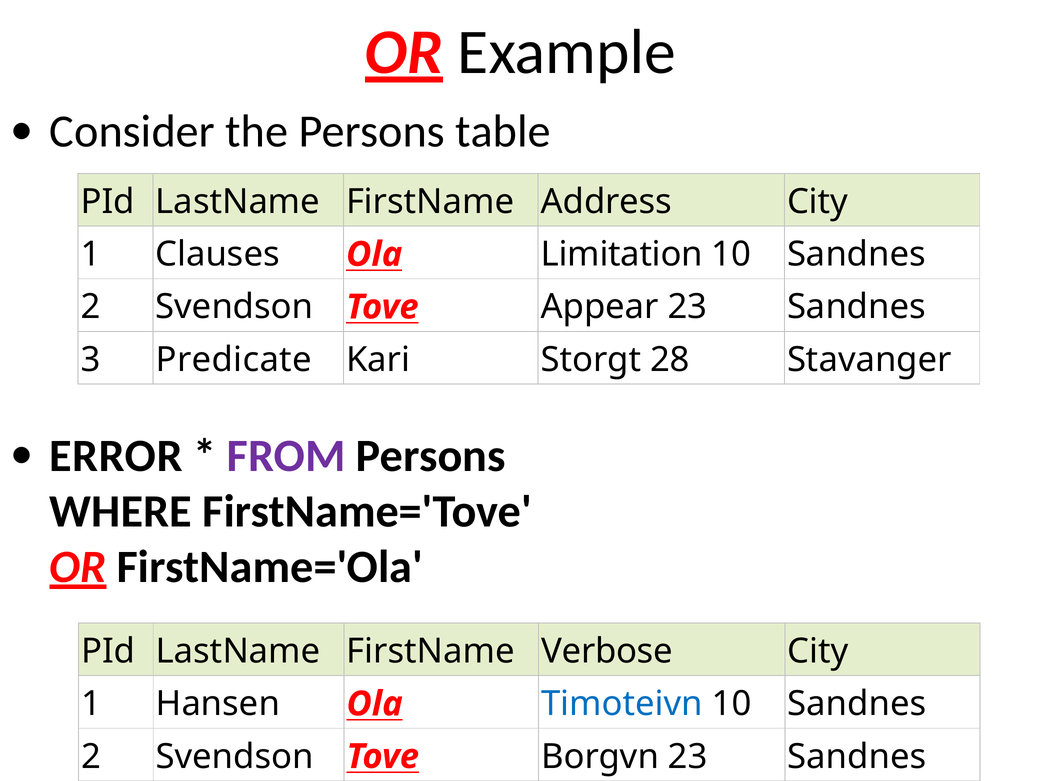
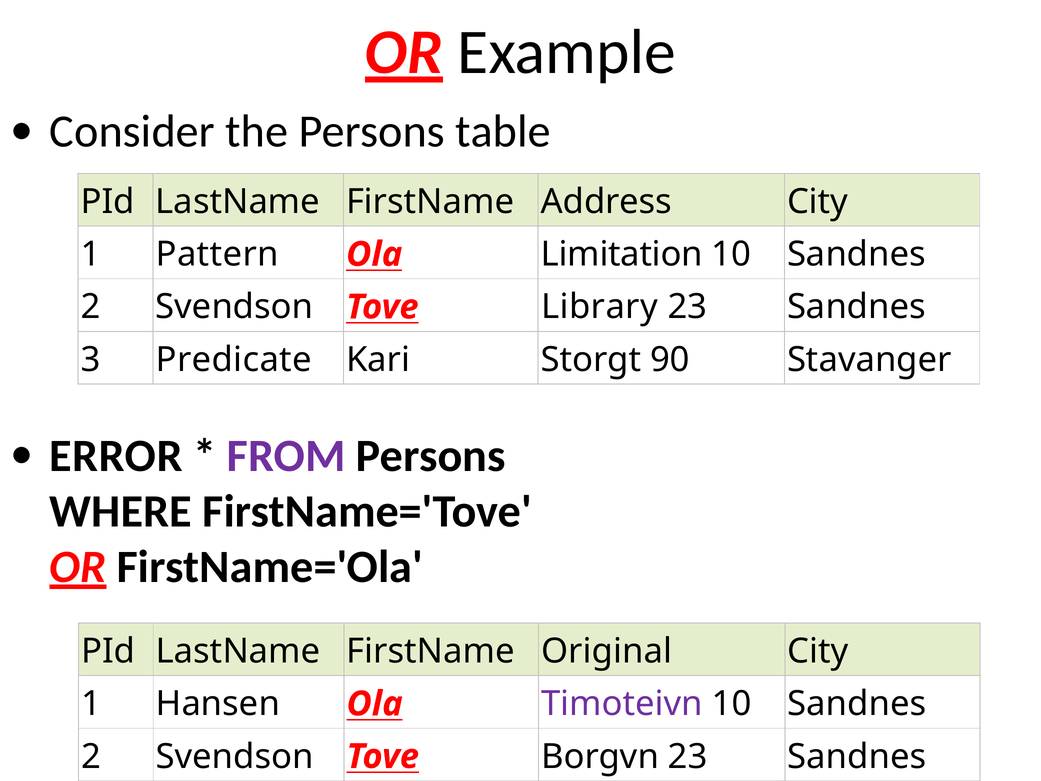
Clauses: Clauses -> Pattern
Appear: Appear -> Library
28: 28 -> 90
Verbose: Verbose -> Original
Timoteivn colour: blue -> purple
